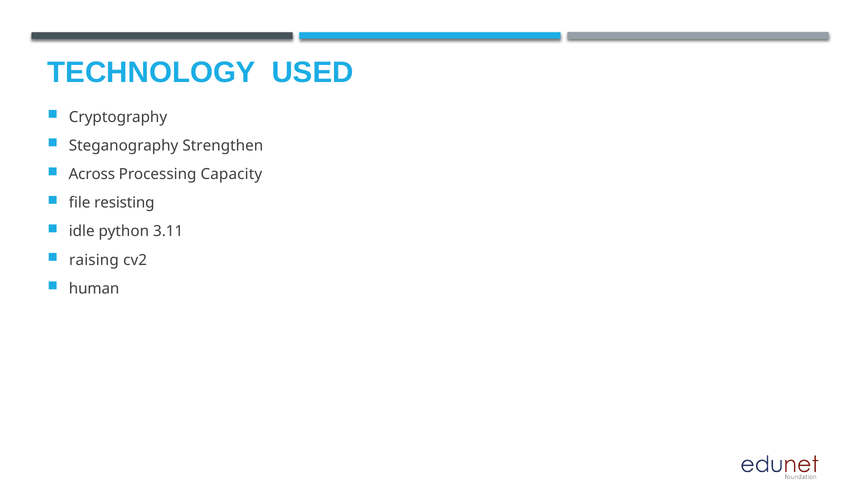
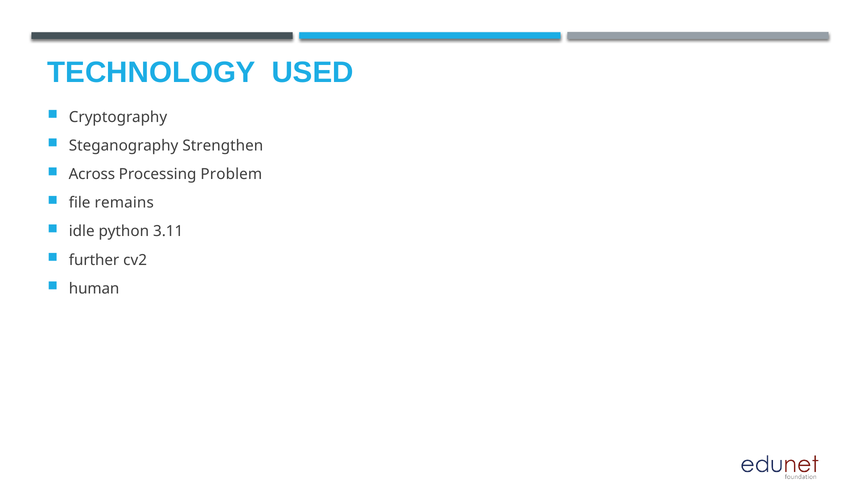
Capacity: Capacity -> Problem
resisting: resisting -> remains
raising: raising -> further
